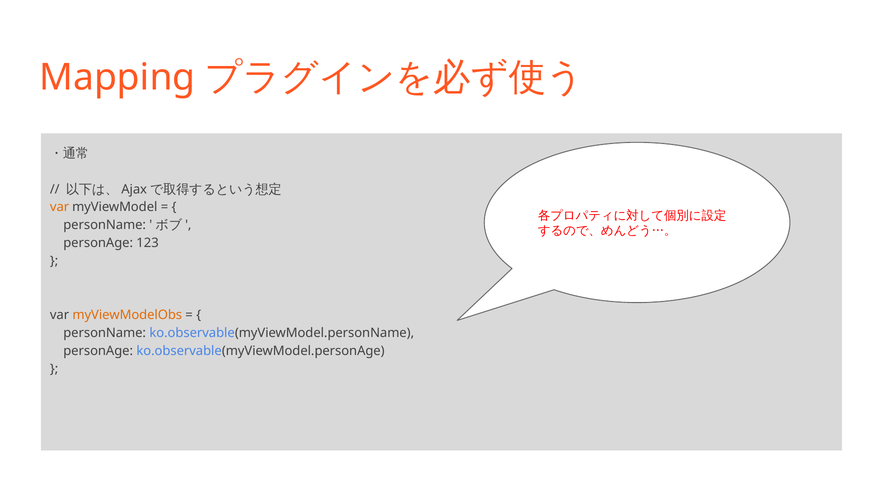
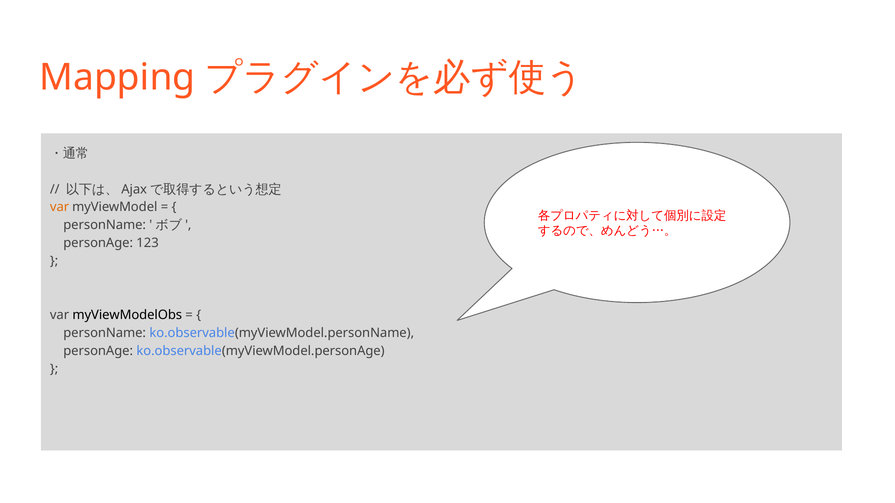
myViewModelObs colour: orange -> black
